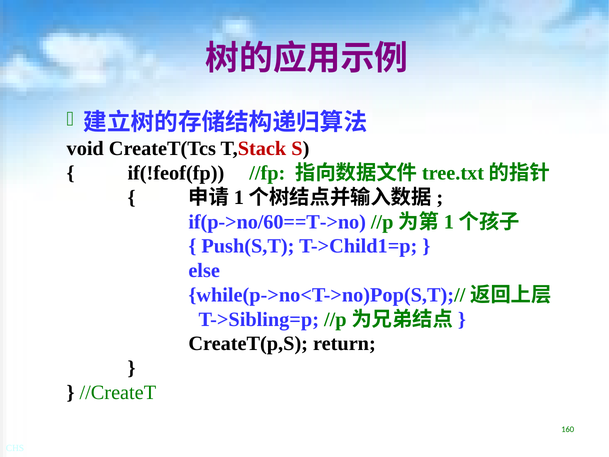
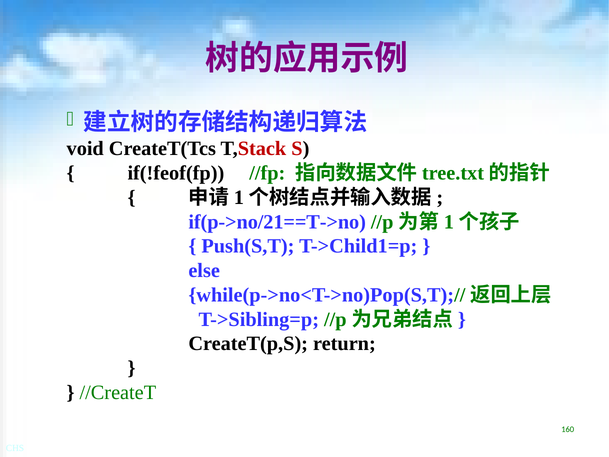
if(p->no/60==T->no: if(p->no/60==T->no -> if(p->no/21==T->no
